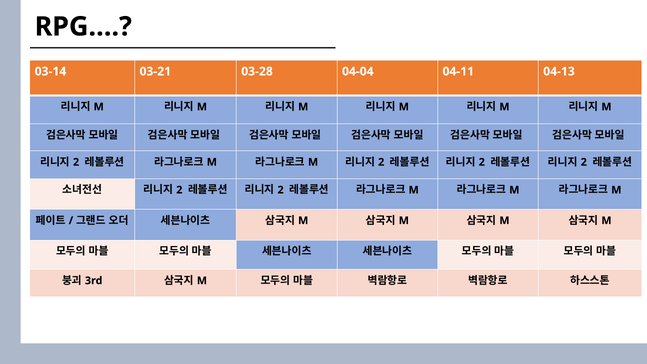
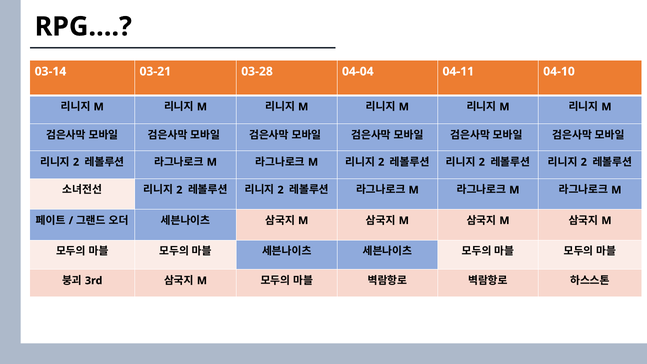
04-13: 04-13 -> 04-10
